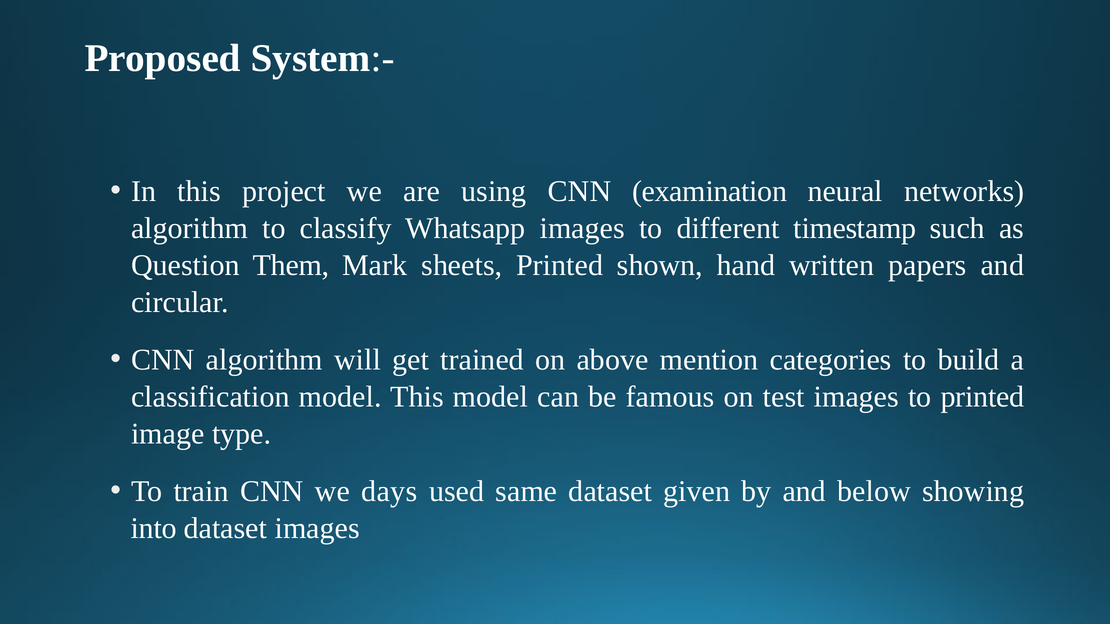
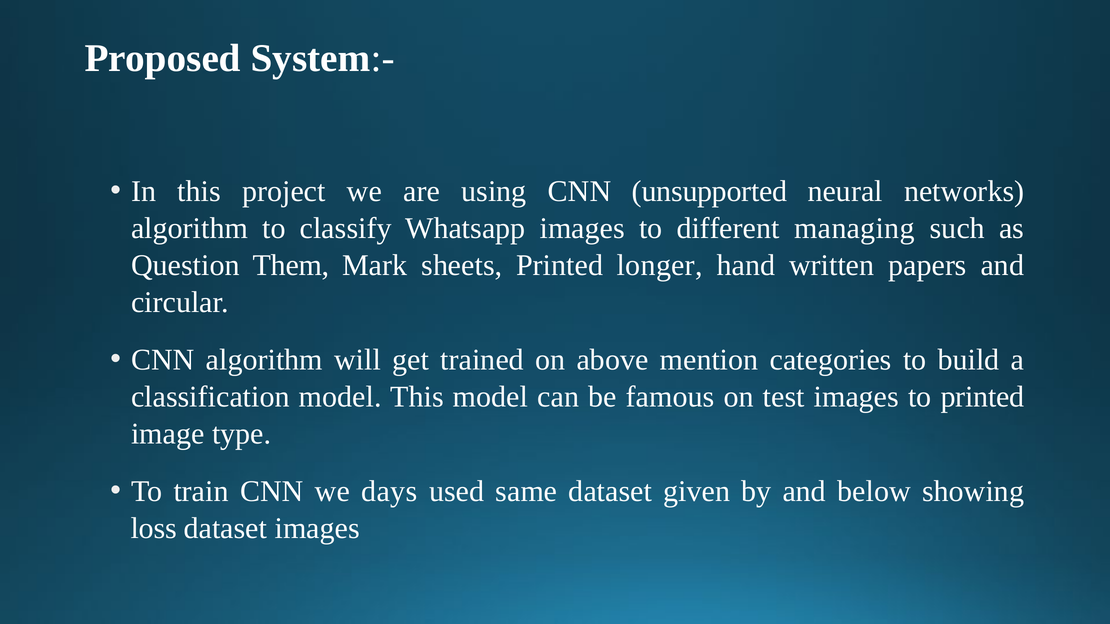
examination: examination -> unsupported
timestamp: timestamp -> managing
shown: shown -> longer
into: into -> loss
